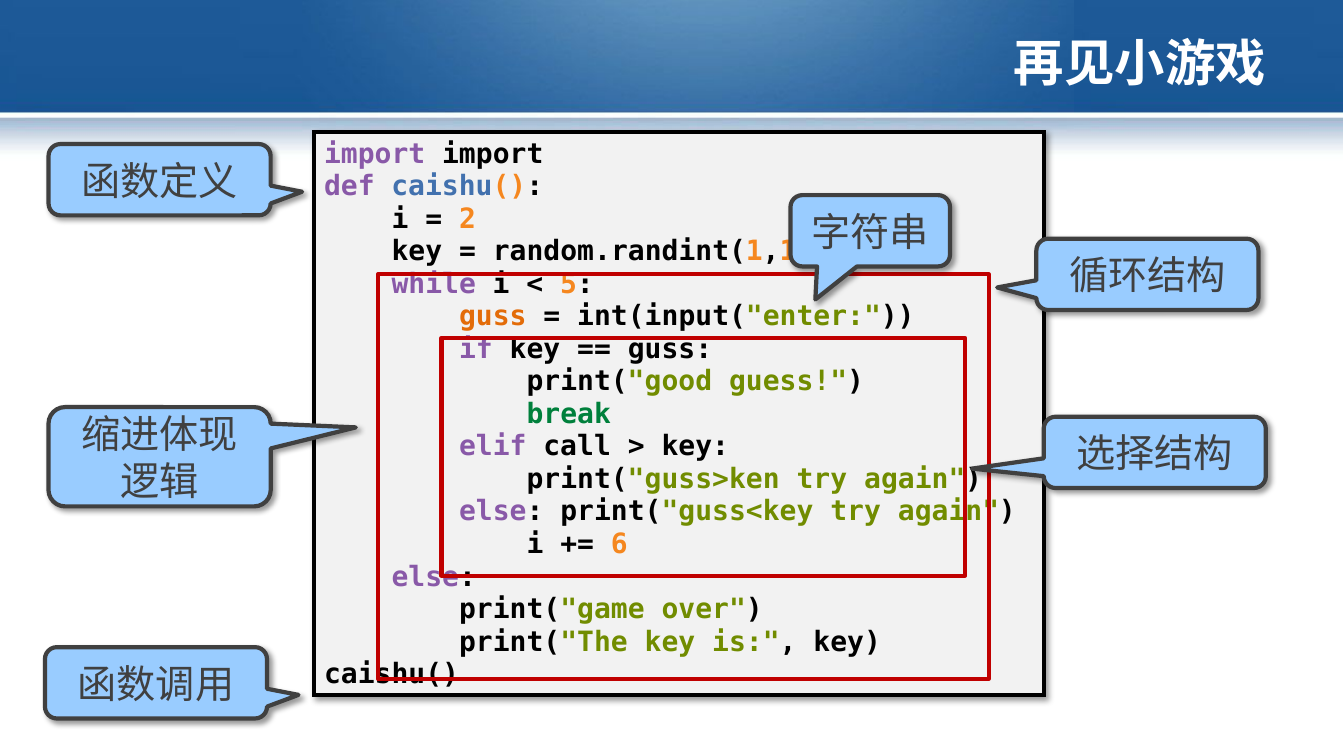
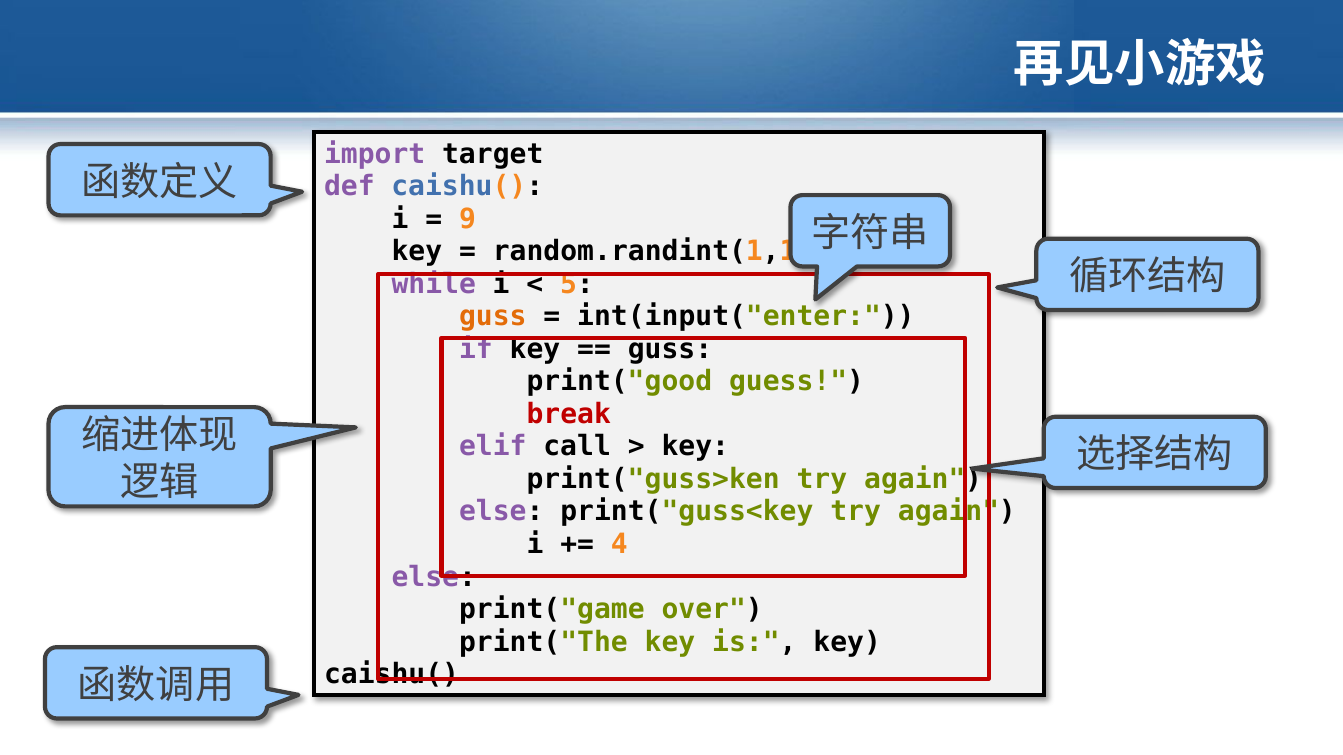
import import: import -> target
2: 2 -> 9
break colour: green -> red
6: 6 -> 4
